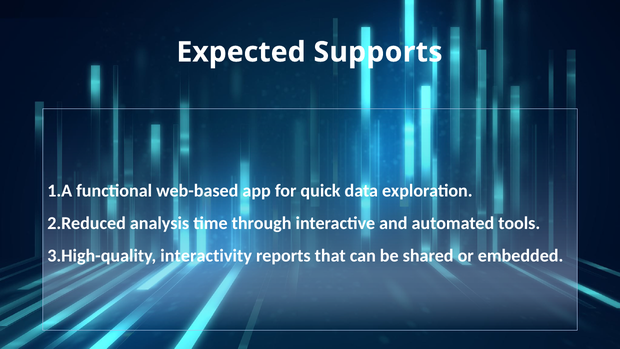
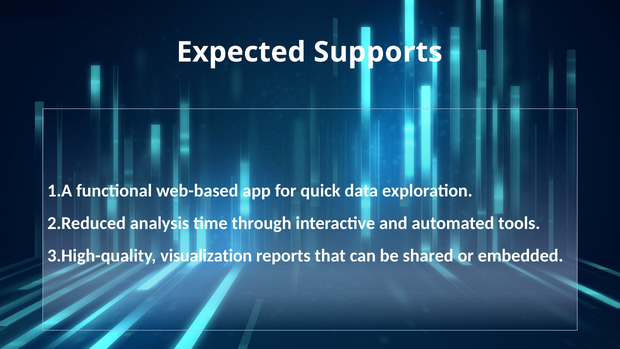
interactivity: interactivity -> visualization
